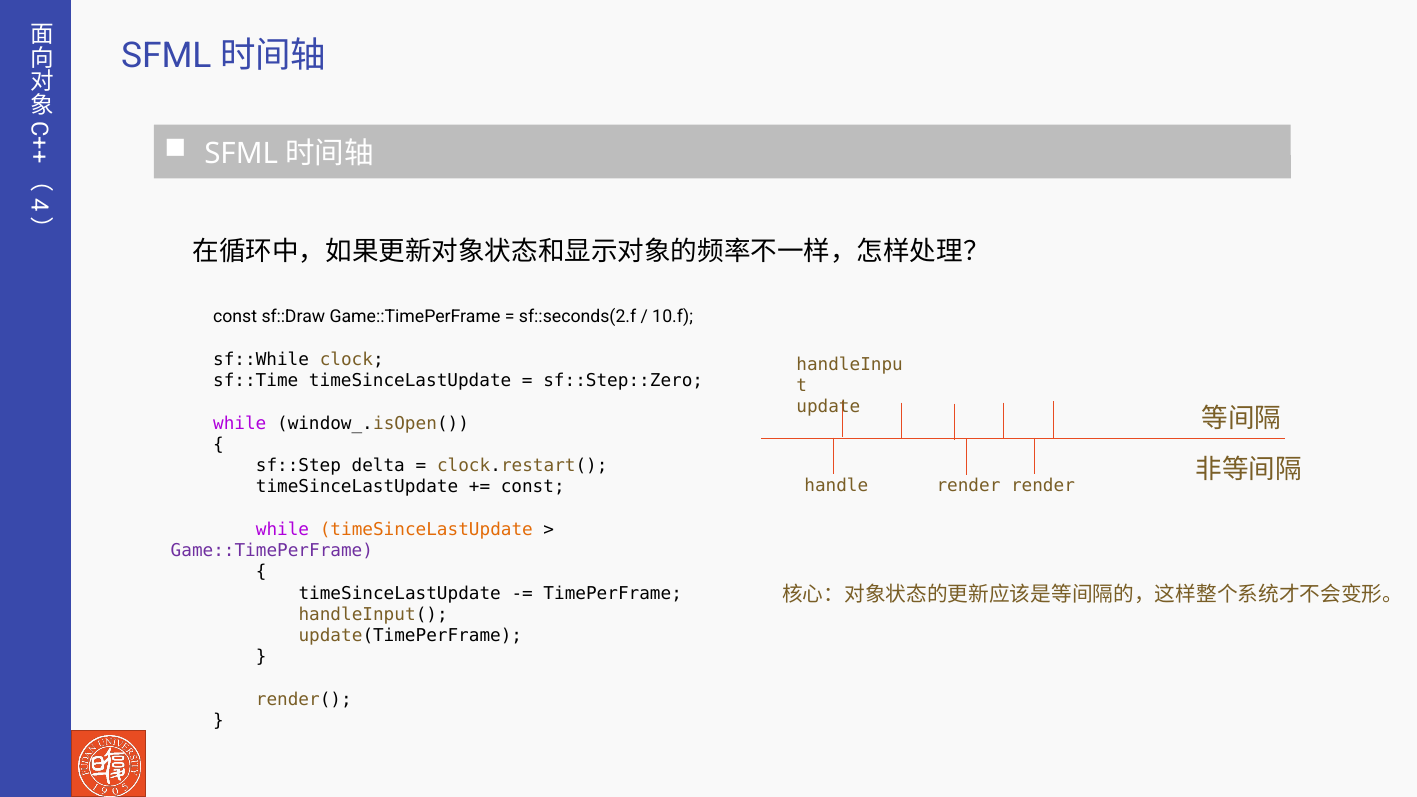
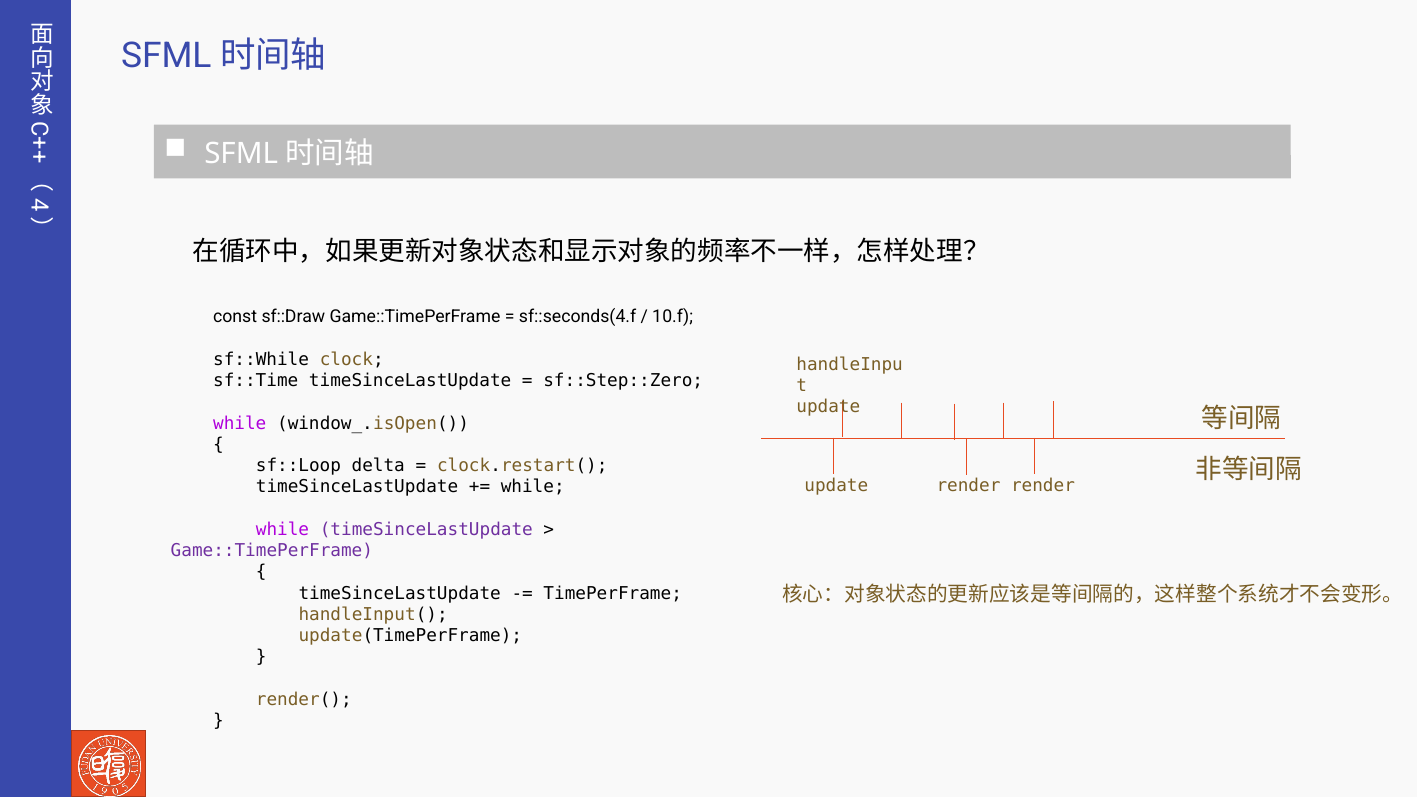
sf::seconds(2.f: sf::seconds(2.f -> sf::seconds(4.f
sf::Step: sf::Step -> sf::Loop
handle at (836, 486): handle -> update
const at (533, 487): const -> while
timeSinceLastUpdate at (426, 529) colour: orange -> purple
